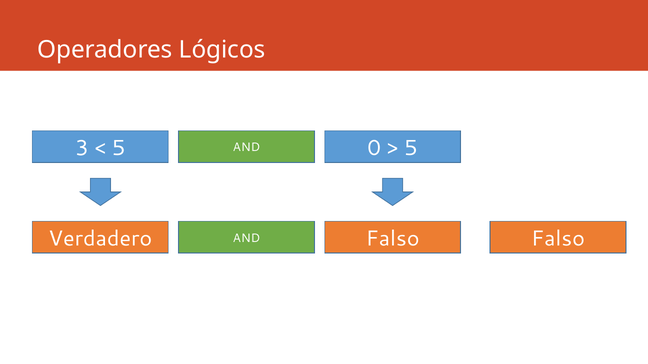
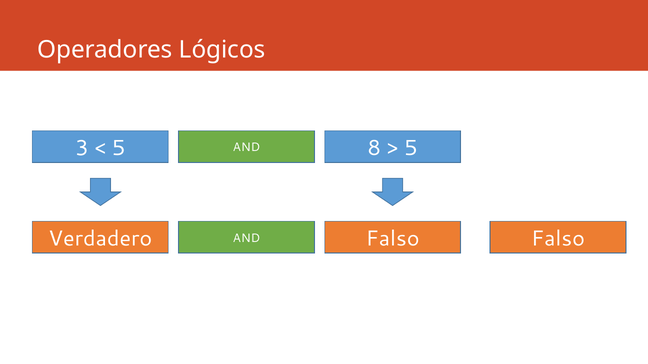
0: 0 -> 8
